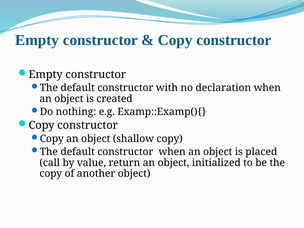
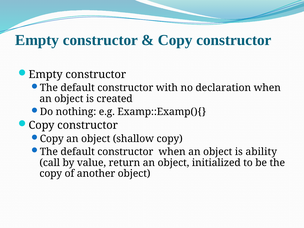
placed: placed -> ability
